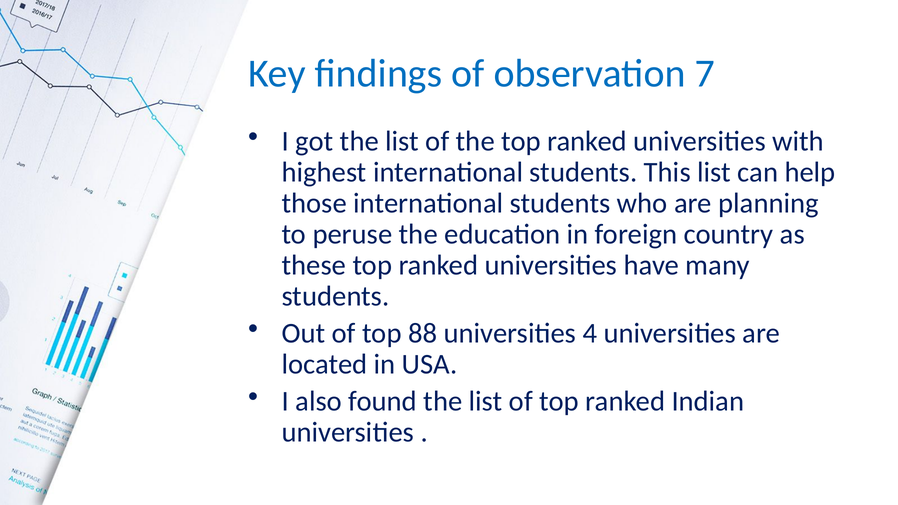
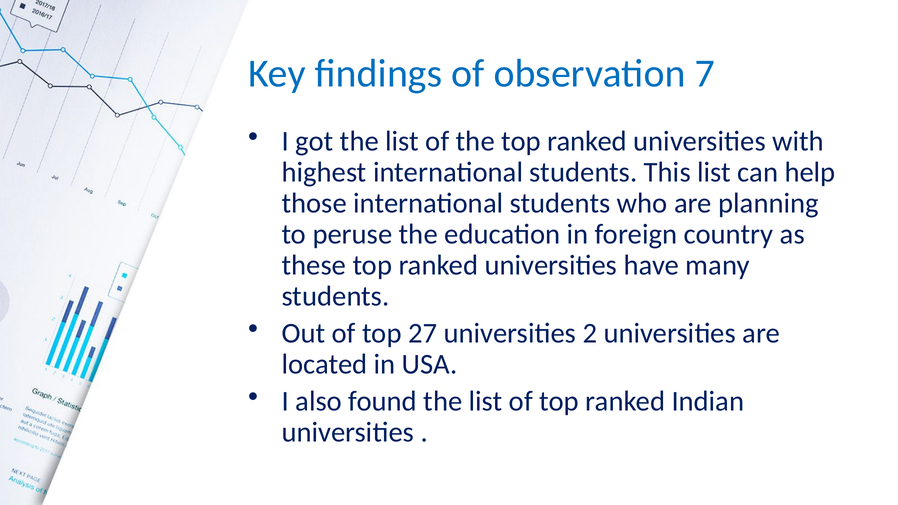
88: 88 -> 27
4: 4 -> 2
